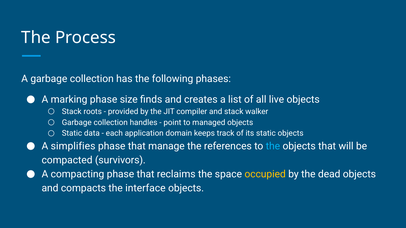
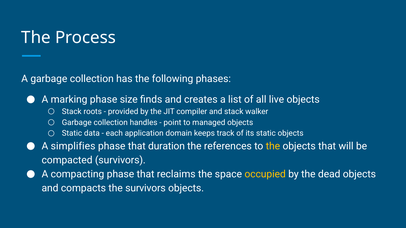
manage: manage -> duration
the at (273, 146) colour: light blue -> yellow
the interface: interface -> survivors
